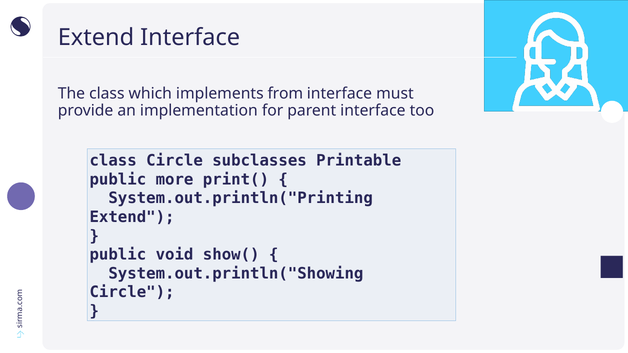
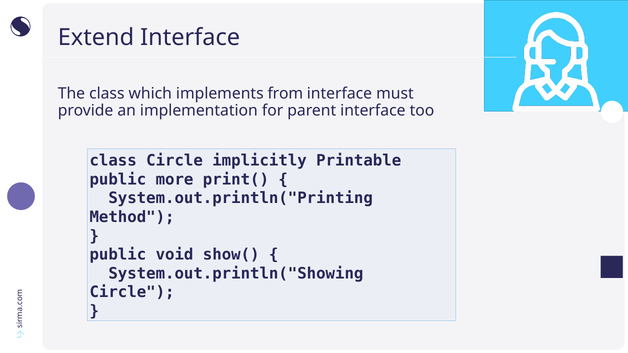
subclasses: subclasses -> implicitly
Extend at (132, 217): Extend -> Method
